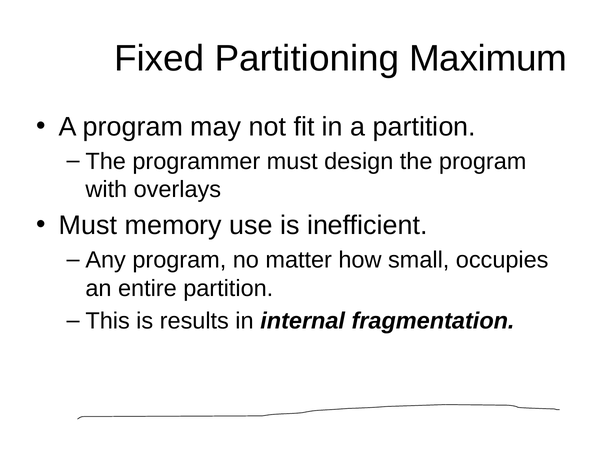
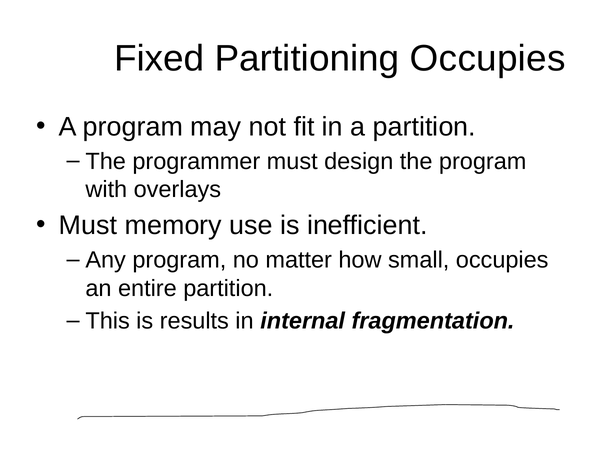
Partitioning Maximum: Maximum -> Occupies
